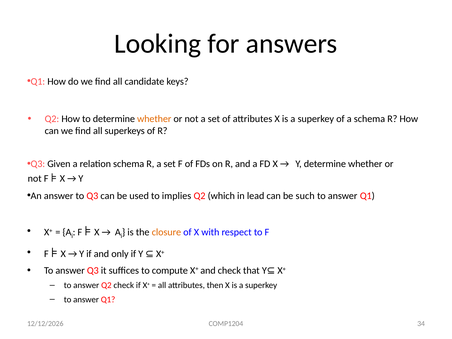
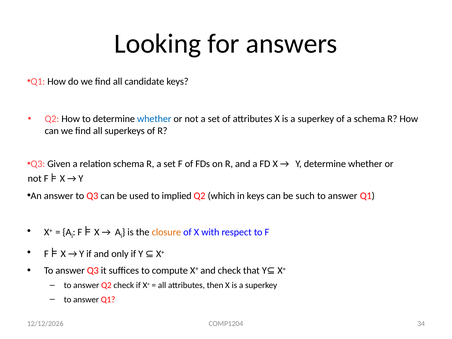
whether at (154, 119) colour: orange -> blue
implies: implies -> implied
in lead: lead -> keys
